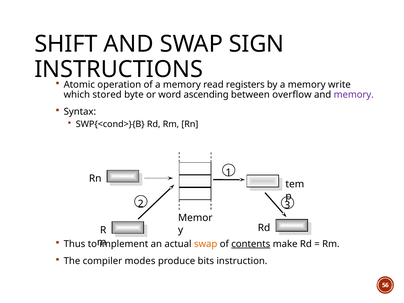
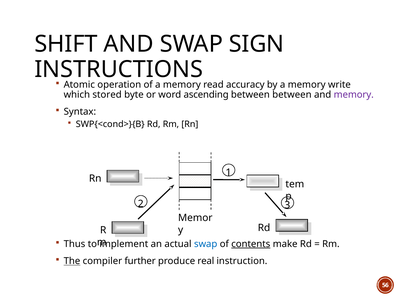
registers: registers -> accuracy
between overflow: overflow -> between
swap at (206, 244) colour: orange -> blue
The underline: none -> present
modes: modes -> further
bits: bits -> real
